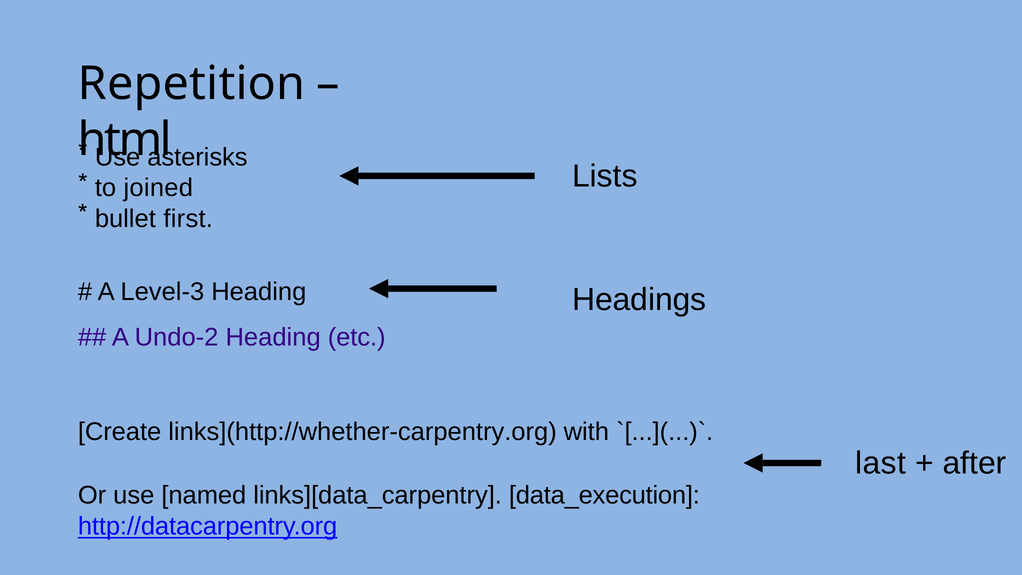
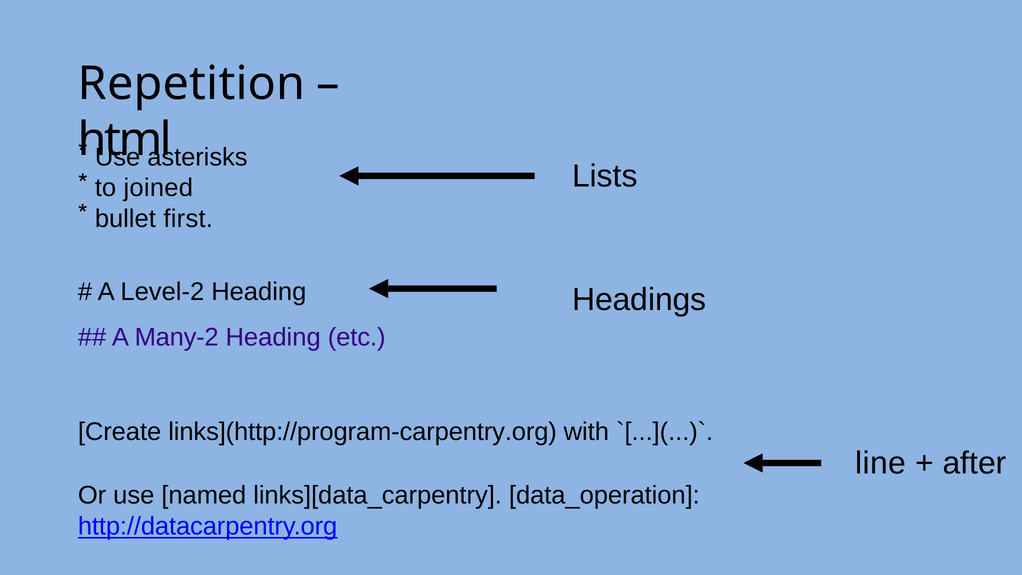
Level-3: Level-3 -> Level-2
Undo-2: Undo-2 -> Many-2
links](http://whether-carpentry.org: links](http://whether-carpentry.org -> links](http://program-carpentry.org
last: last -> line
data_execution: data_execution -> data_operation
